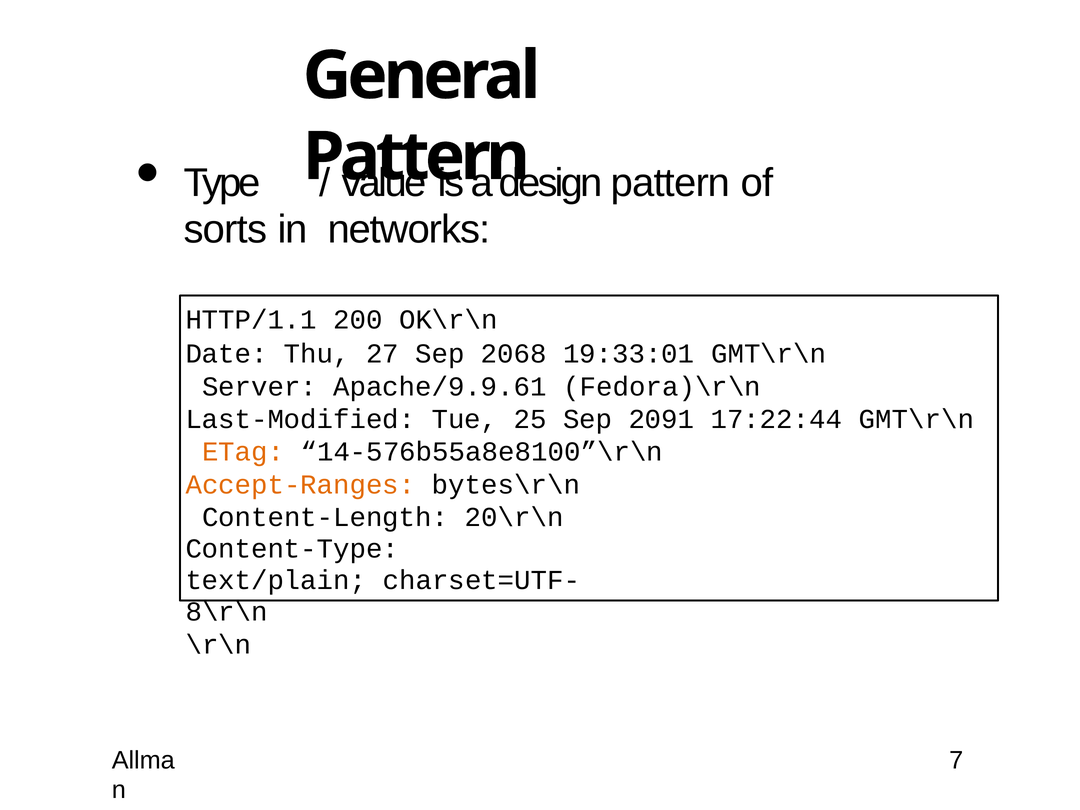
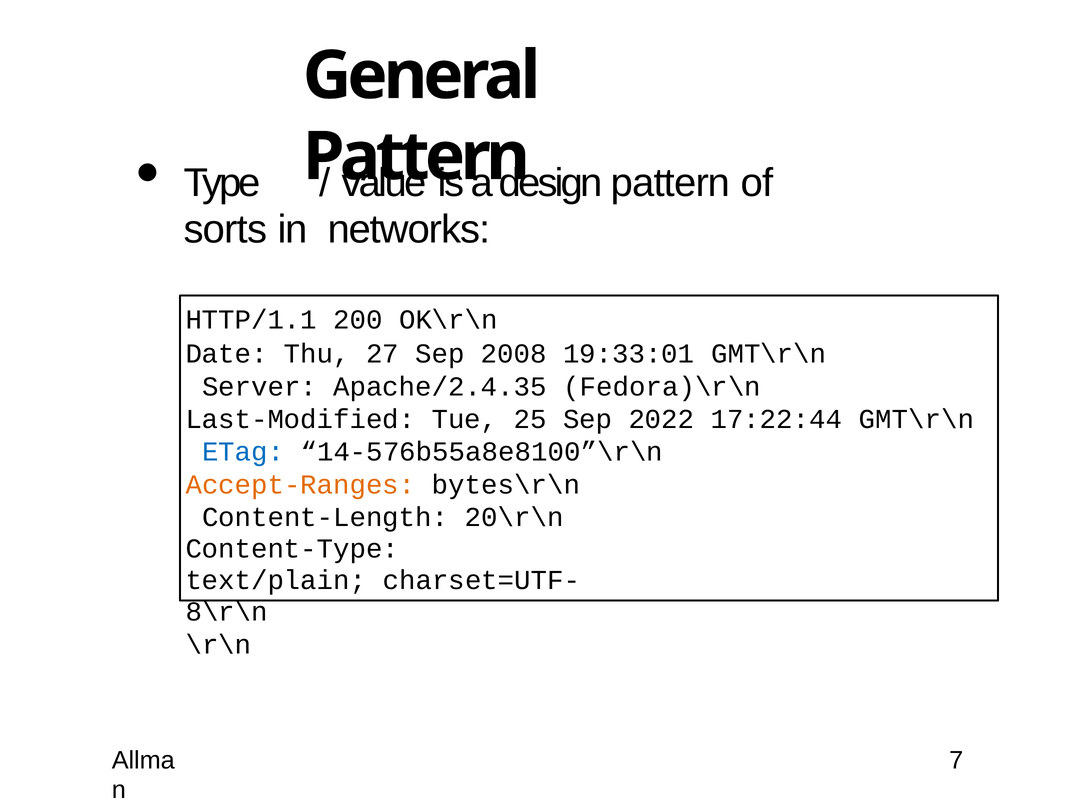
2068: 2068 -> 2008
Apache/9.9.61: Apache/9.9.61 -> Apache/2.4.35
2091: 2091 -> 2022
ETag colour: orange -> blue
